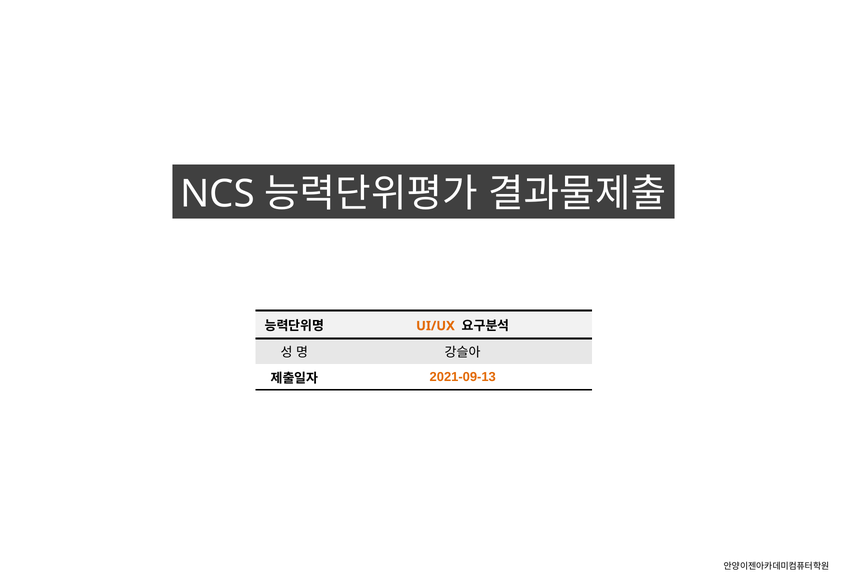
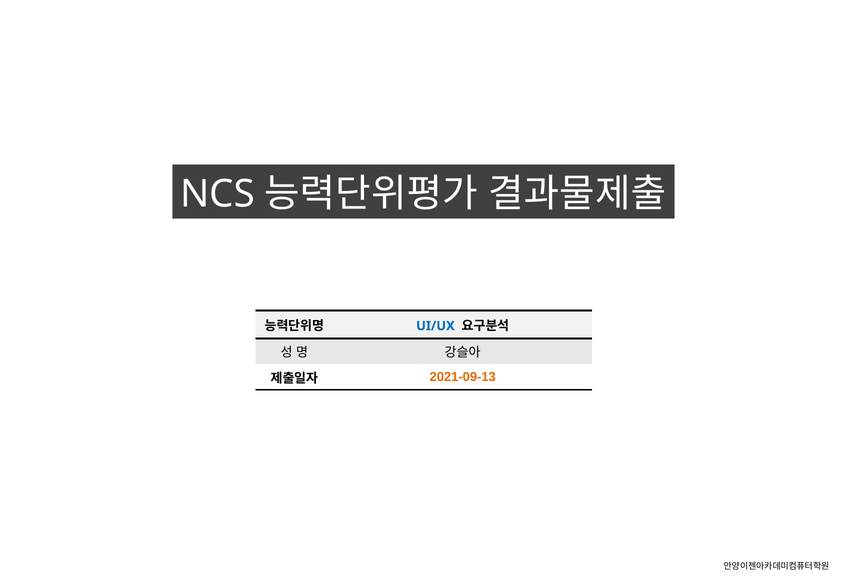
UI/UX colour: orange -> blue
